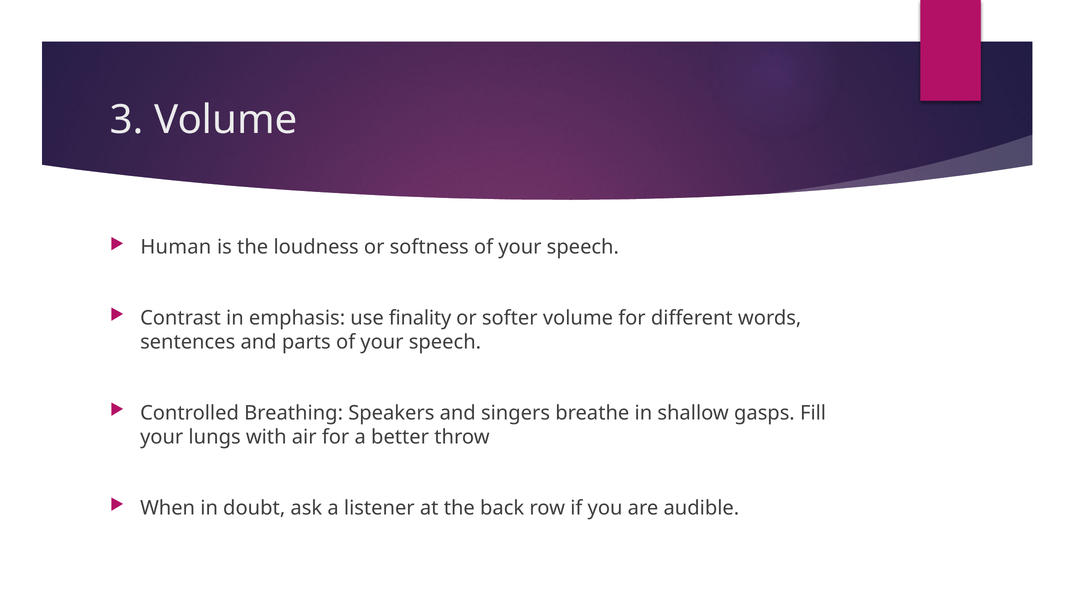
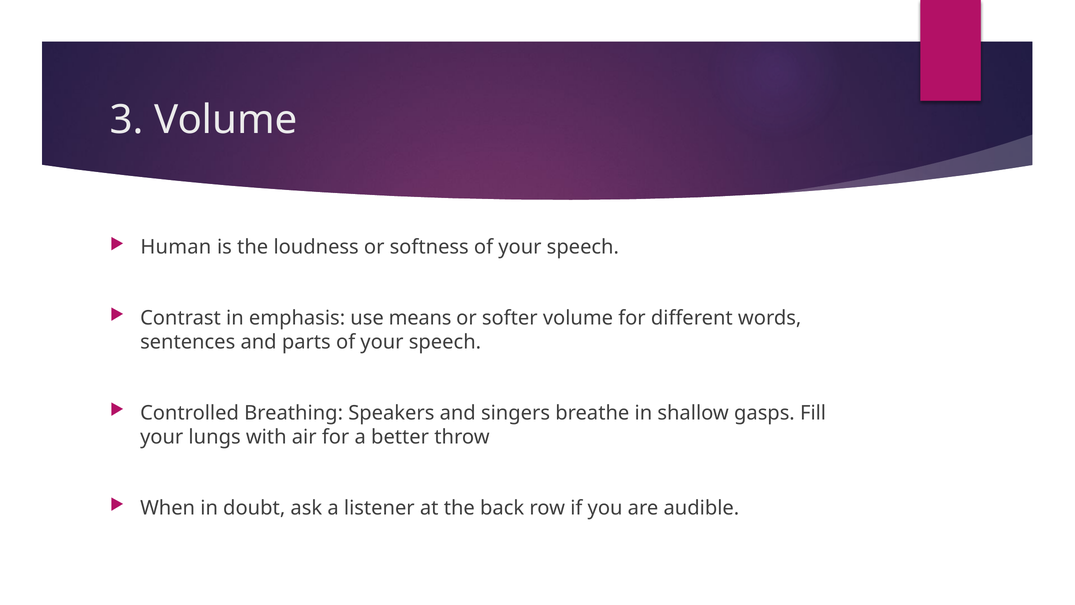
finality: finality -> means
